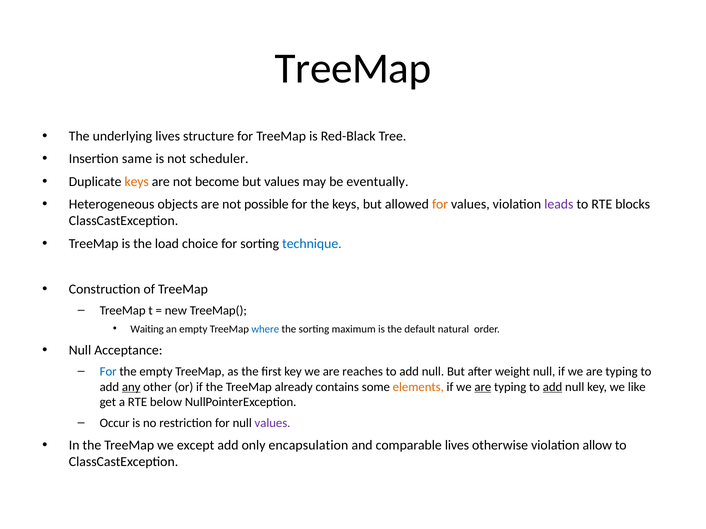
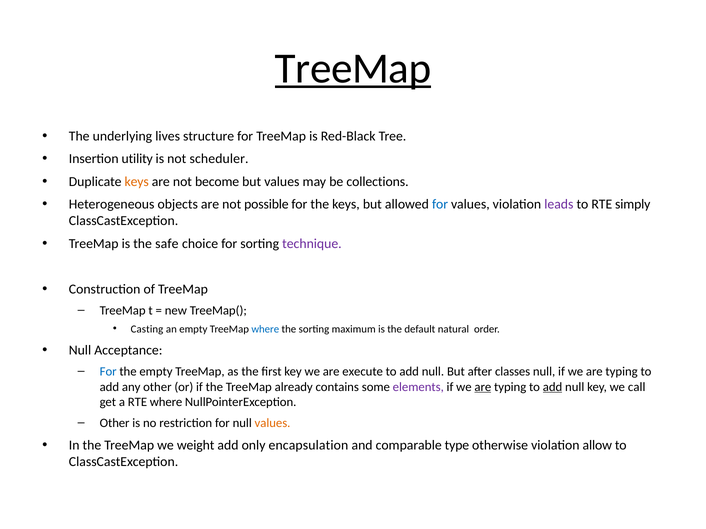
TreeMap at (353, 68) underline: none -> present
same: same -> utility
eventually: eventually -> collections
for at (440, 205) colour: orange -> blue
blocks: blocks -> simply
load: load -> safe
technique colour: blue -> purple
Waiting: Waiting -> Casting
reaches: reaches -> execute
weight: weight -> classes
any underline: present -> none
elements colour: orange -> purple
like: like -> call
RTE below: below -> where
Occur at (115, 423): Occur -> Other
values at (273, 423) colour: purple -> orange
except: except -> weight
comparable lives: lives -> type
